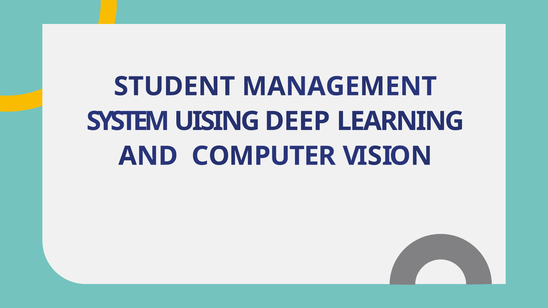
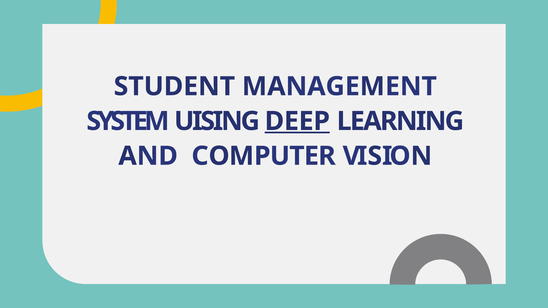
DEEP underline: none -> present
